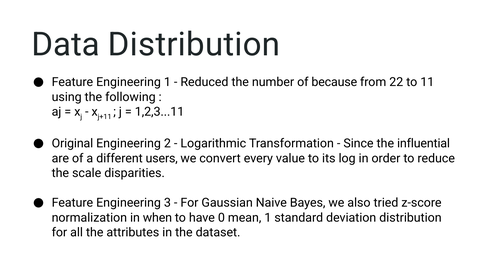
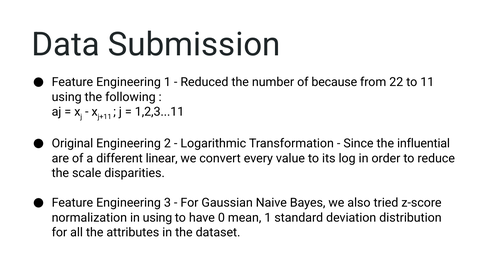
Data Distribution: Distribution -> Submission
users: users -> linear
in when: when -> using
